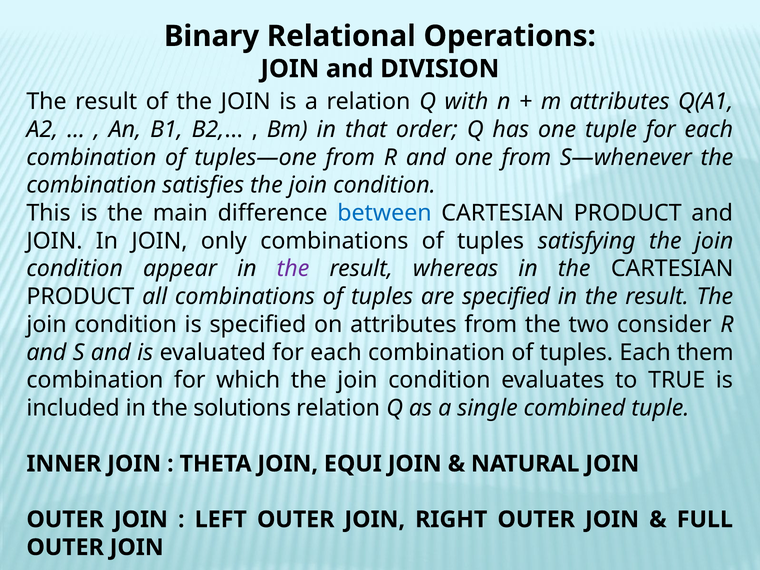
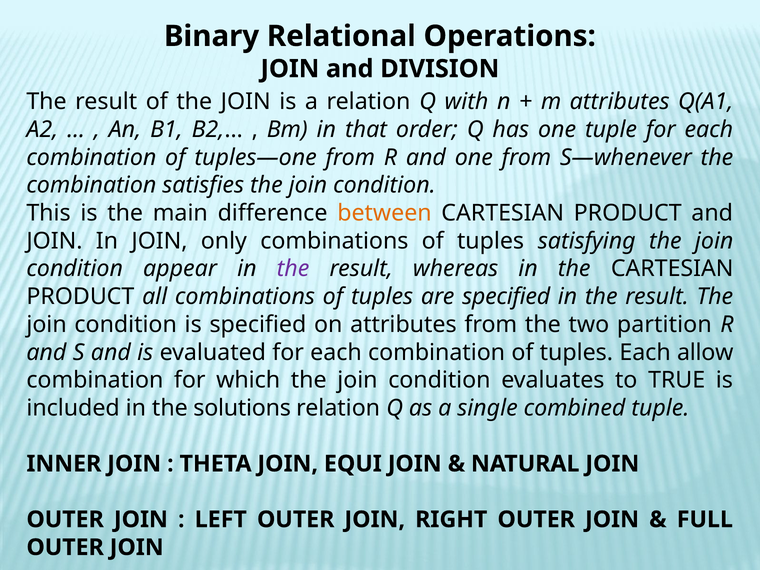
between colour: blue -> orange
consider: consider -> partition
them: them -> allow
